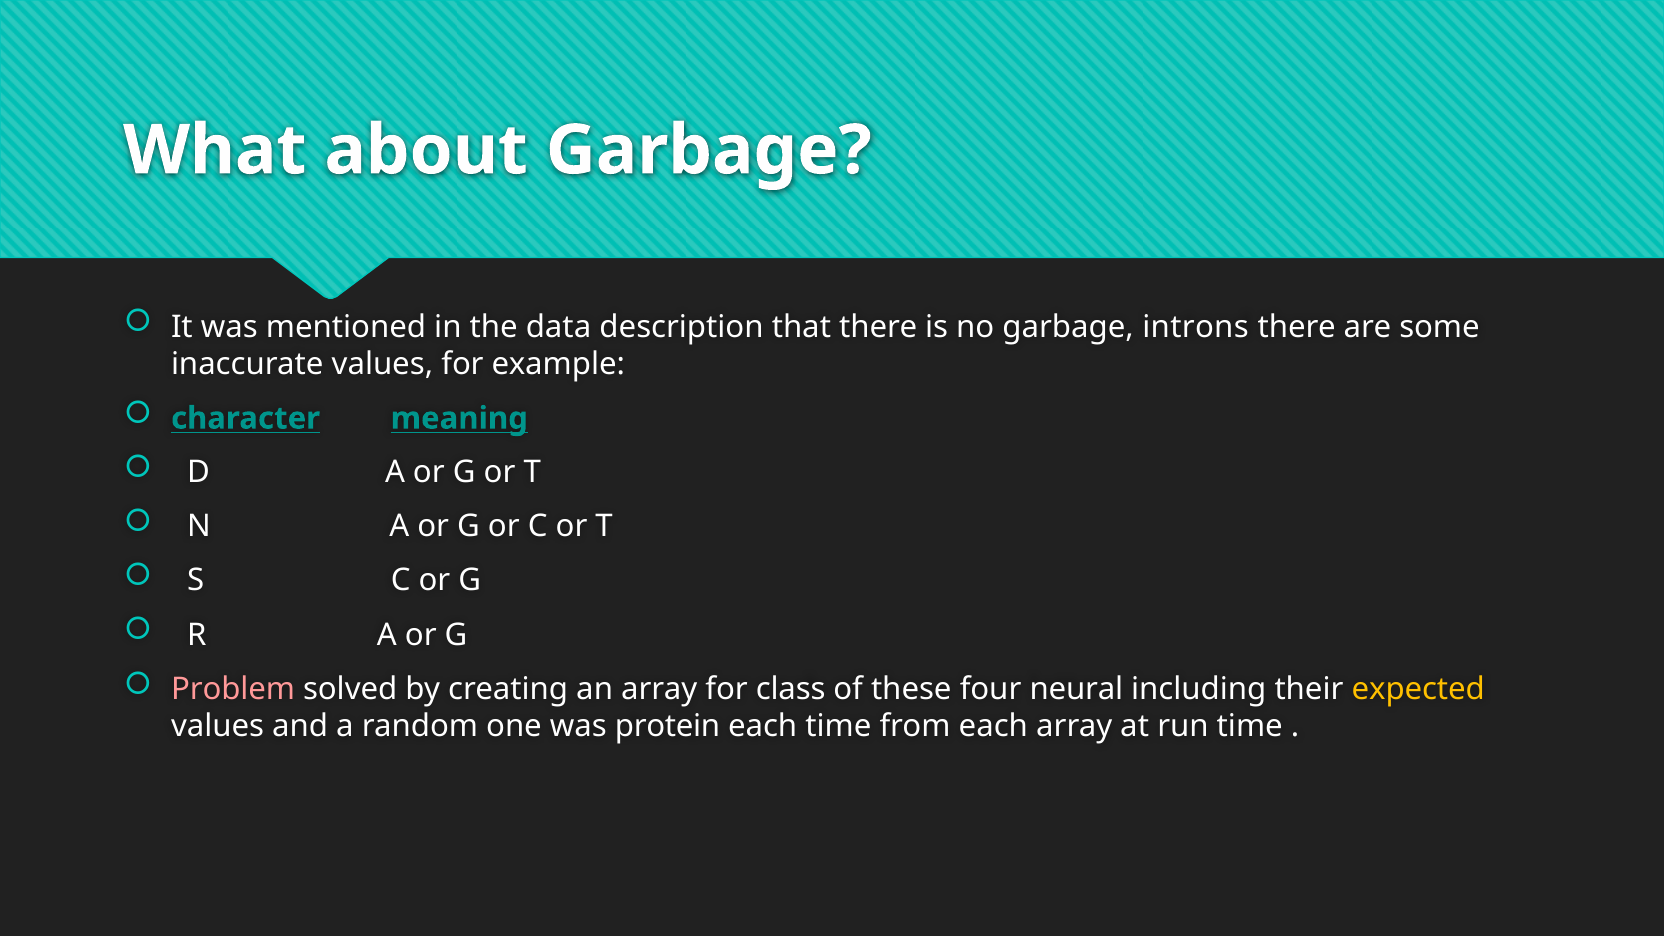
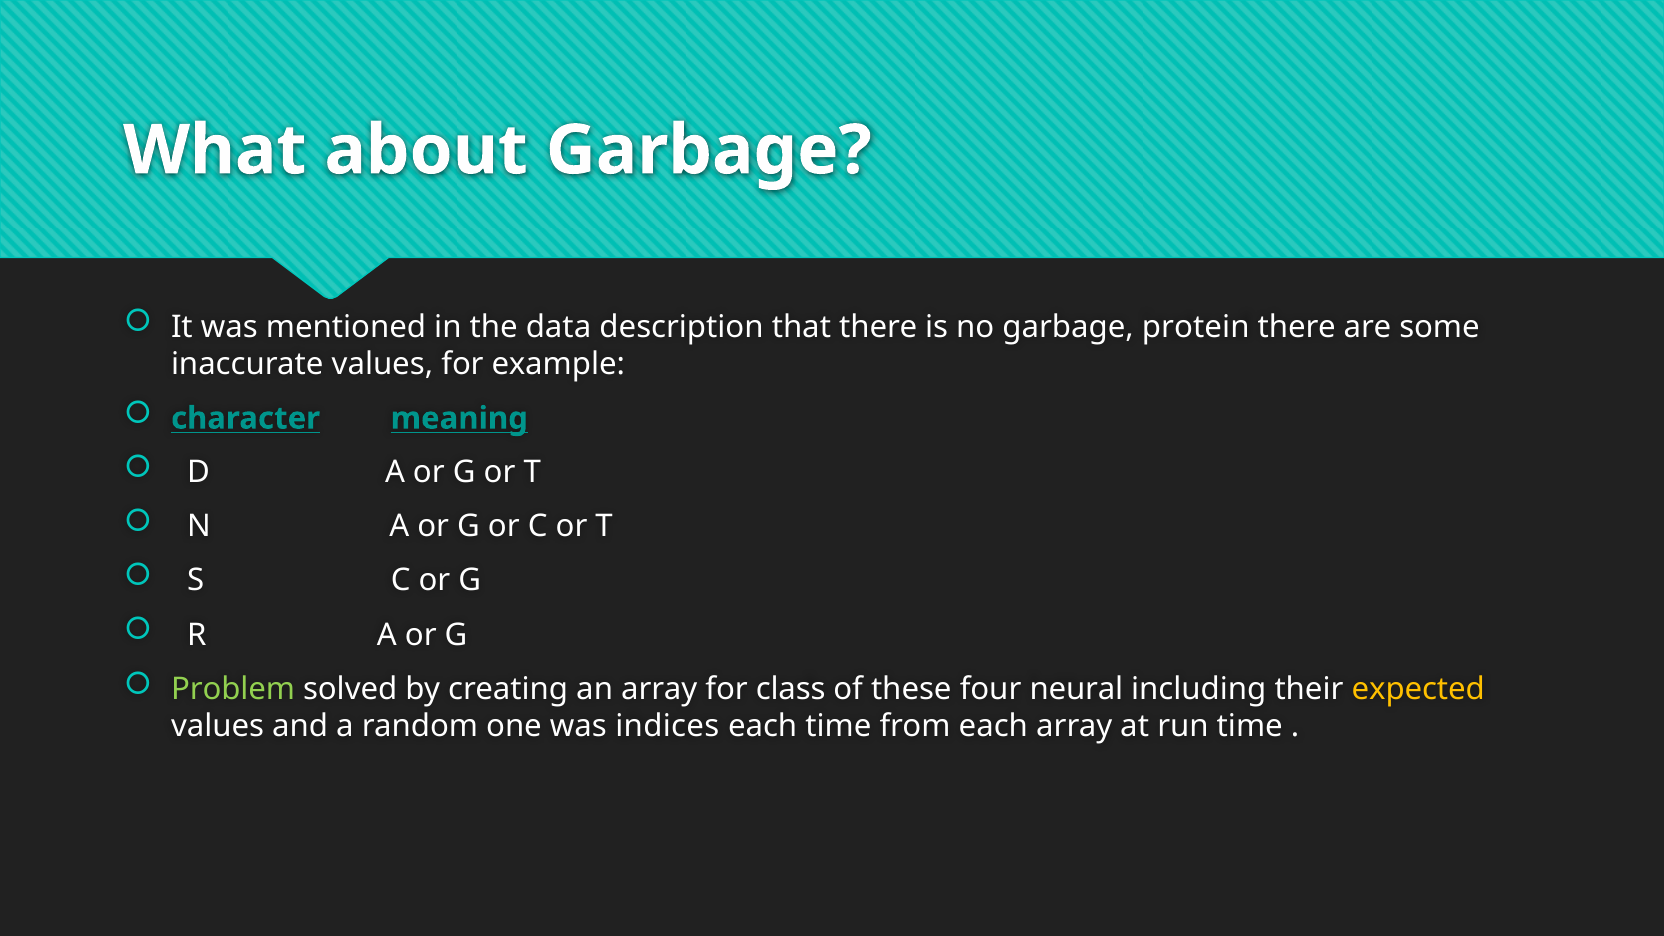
introns: introns -> protein
Problem colour: pink -> light green
protein: protein -> indices
